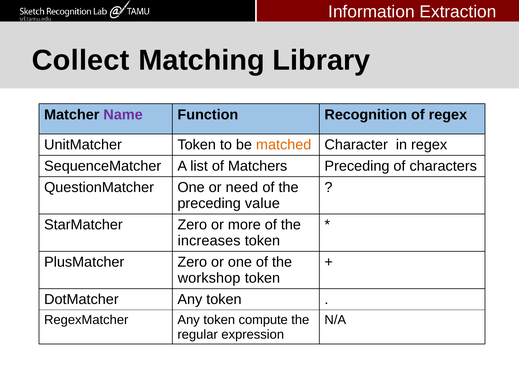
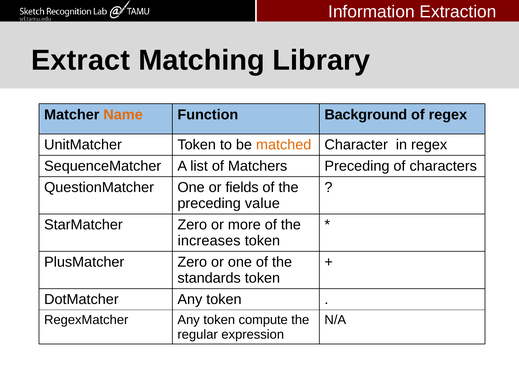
Collect: Collect -> Extract
Name colour: purple -> orange
Recognition: Recognition -> Background
need: need -> fields
workshop: workshop -> standards
